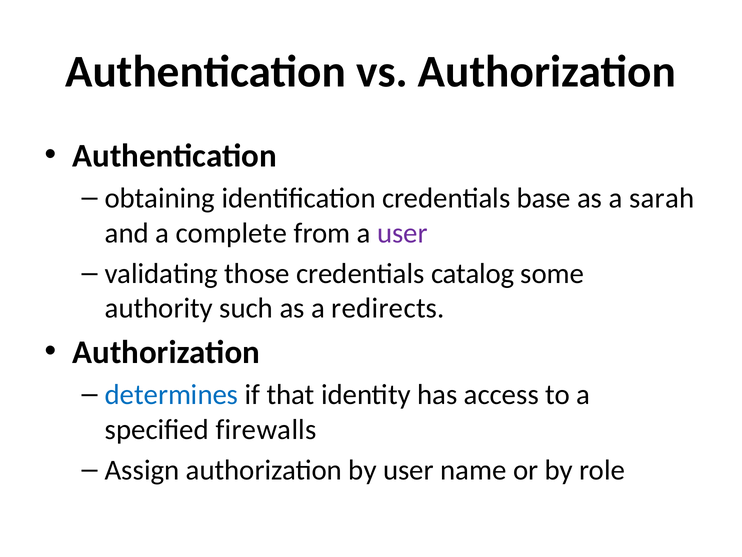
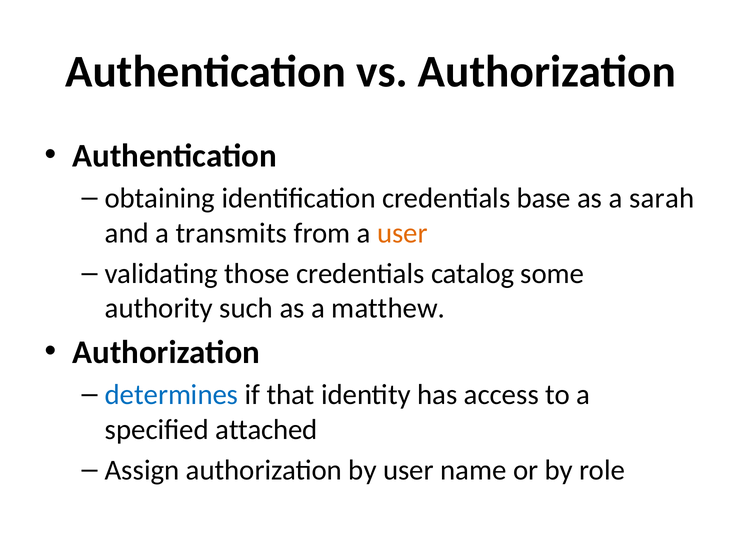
complete: complete -> transmits
user at (402, 233) colour: purple -> orange
redirects: redirects -> matthew
firewalls: firewalls -> attached
